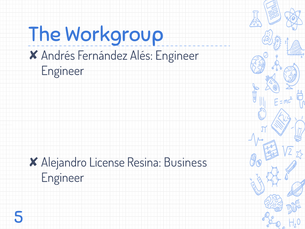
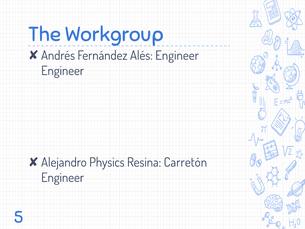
License: License -> Physics
Business: Business -> Carretón
